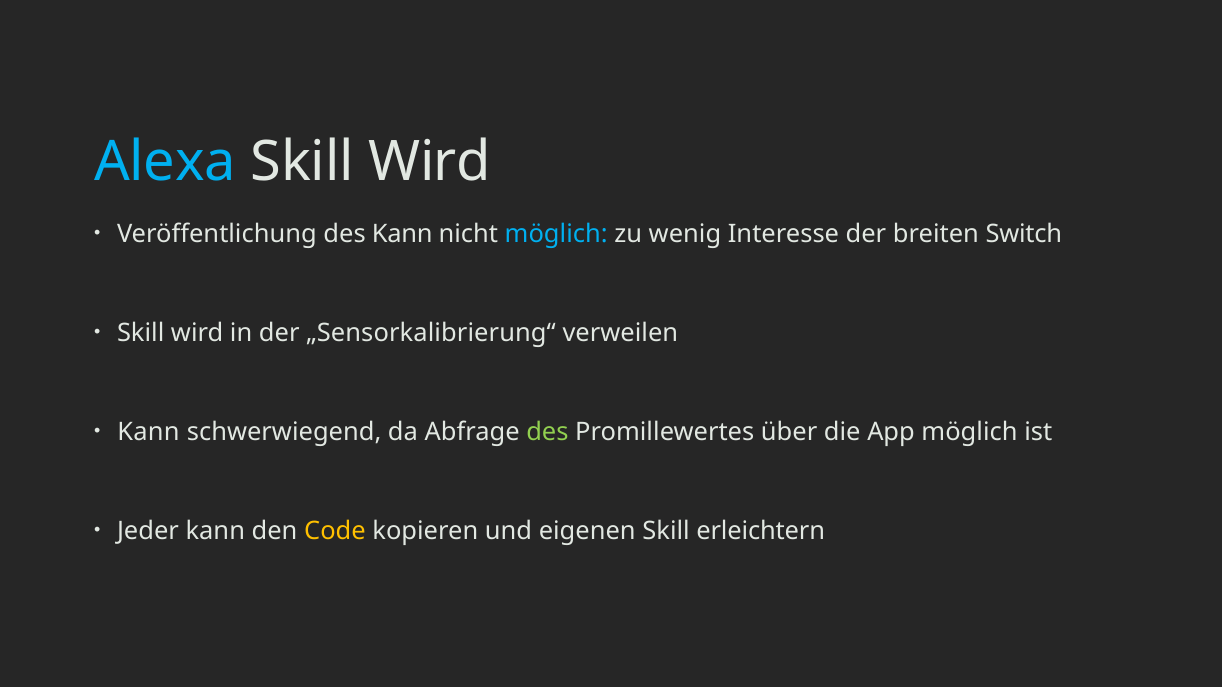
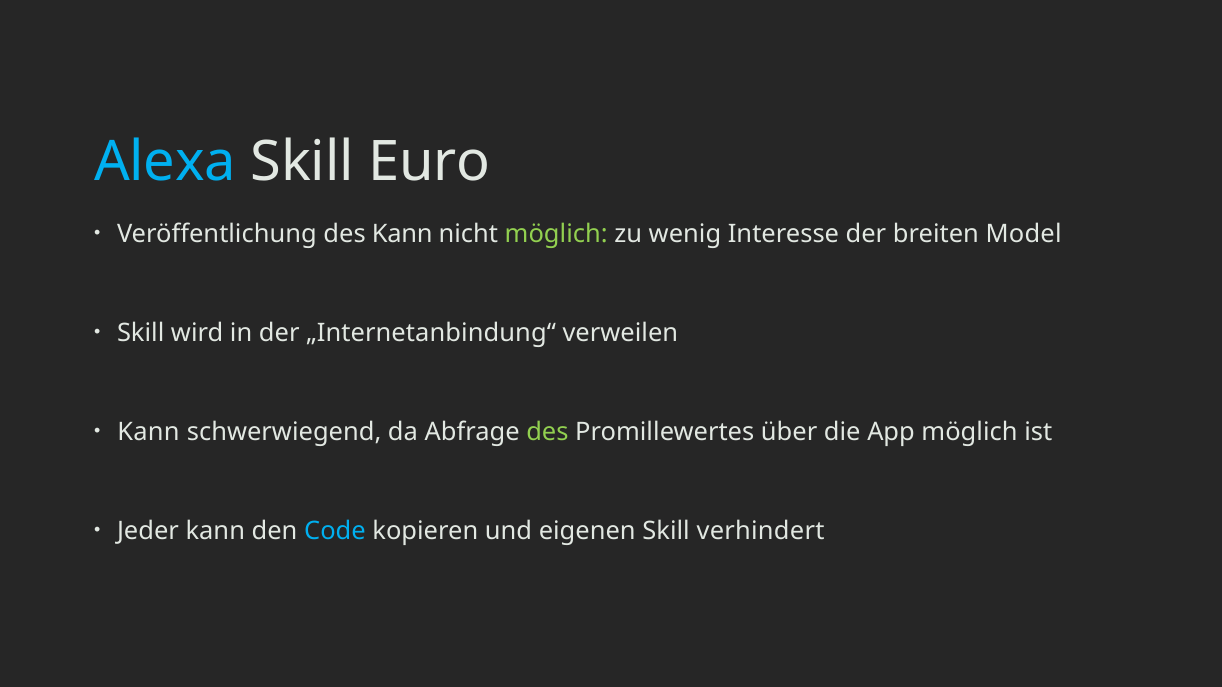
Wird at (430, 162): Wird -> Euro
möglich at (556, 235) colour: light blue -> light green
Switch: Switch -> Model
„Sensorkalibrierung“: „Sensorkalibrierung“ -> „Internetanbindung“
Code colour: yellow -> light blue
erleichtern: erleichtern -> verhindert
